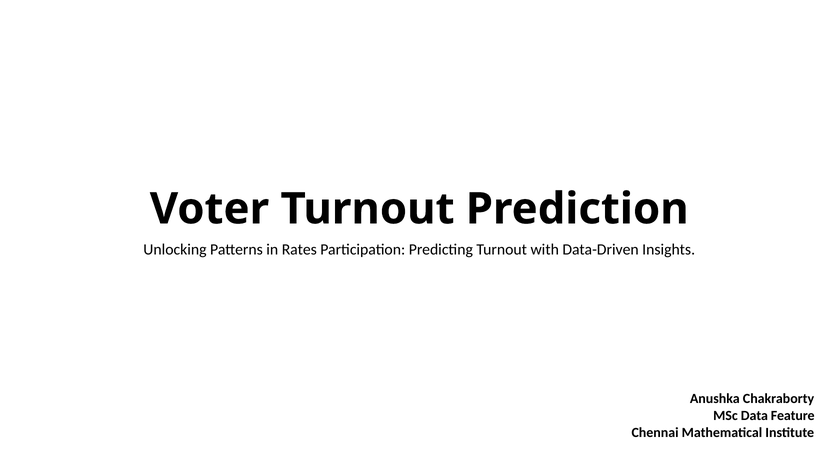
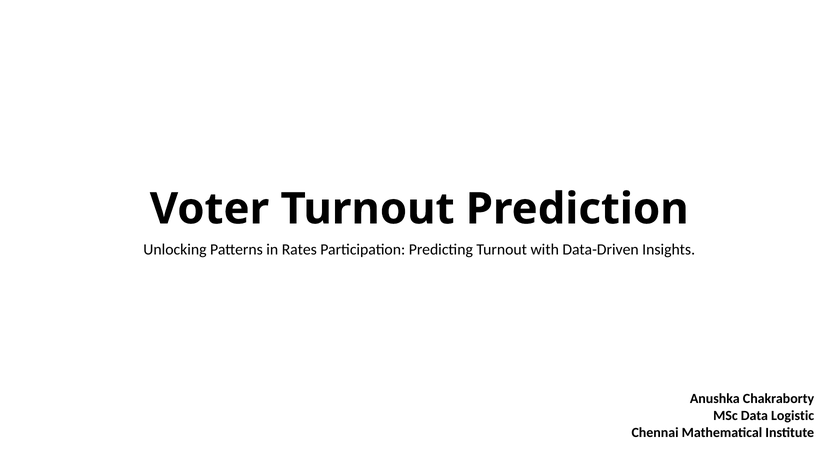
Feature: Feature -> Logistic
